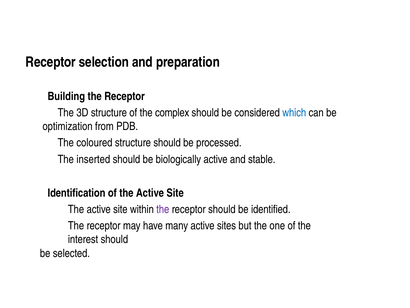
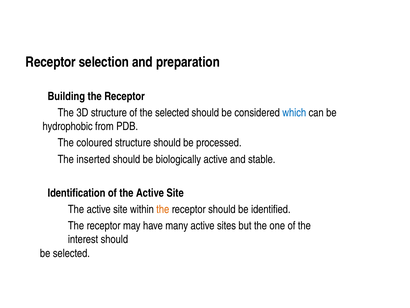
the complex: complex -> selected
optimization: optimization -> hydrophobic
the at (163, 209) colour: purple -> orange
